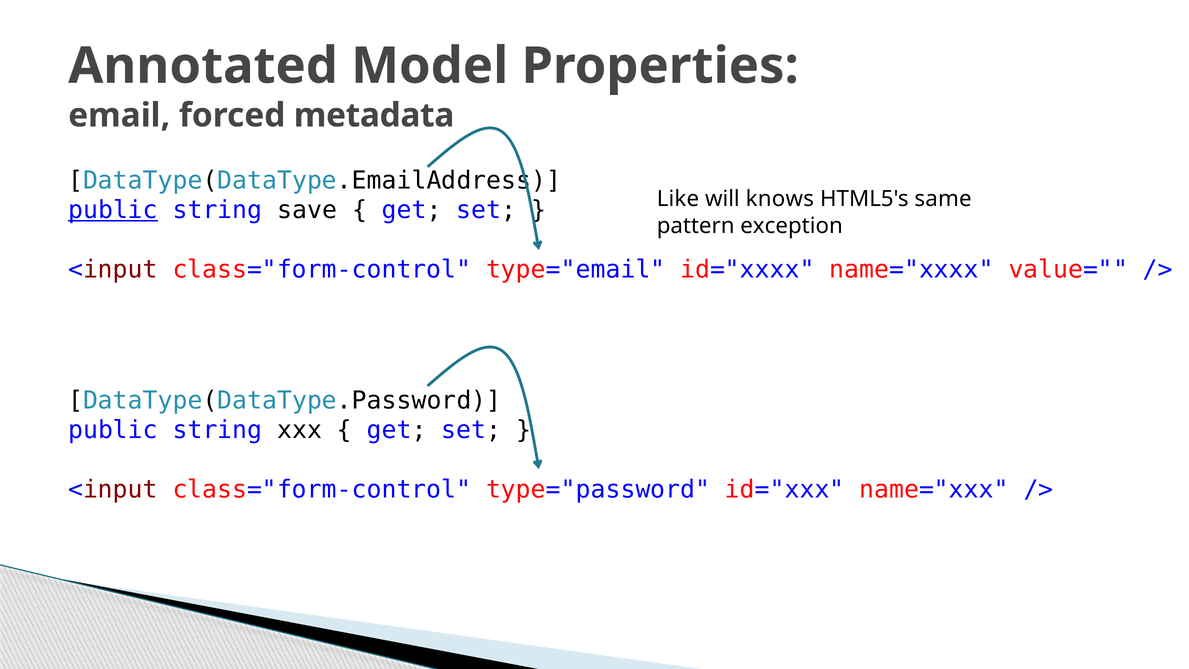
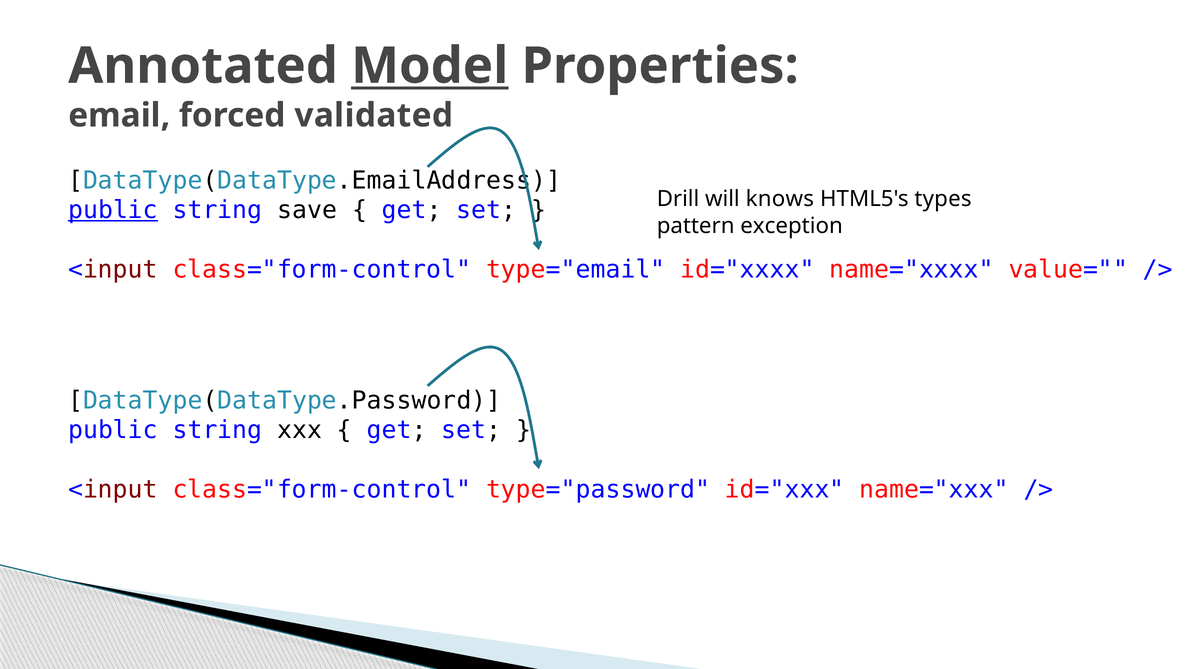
Model underline: none -> present
metadata: metadata -> validated
Like: Like -> Drill
same: same -> types
